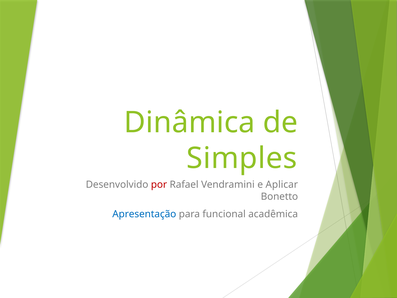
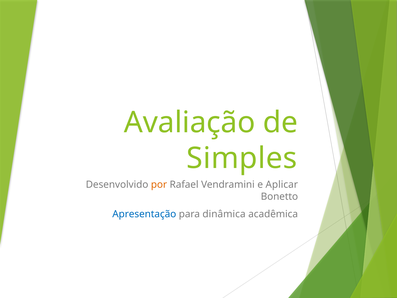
Dinâmica: Dinâmica -> Avaliação
por colour: red -> orange
funcional: funcional -> dinâmica
